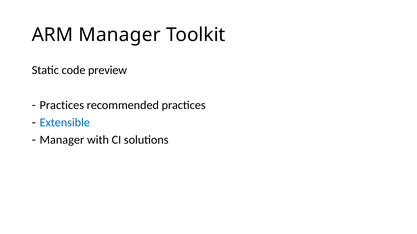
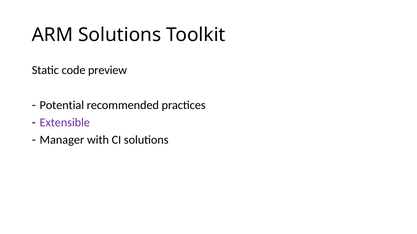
ARM Manager: Manager -> Solutions
Practices at (62, 105): Practices -> Potential
Extensible colour: blue -> purple
